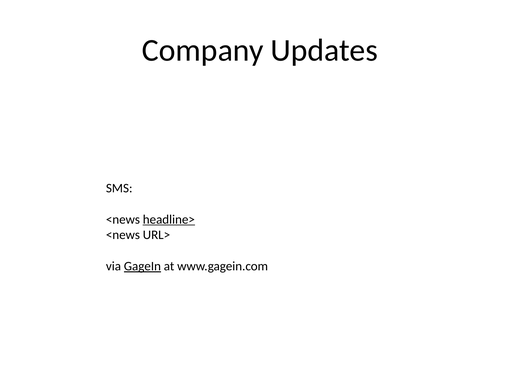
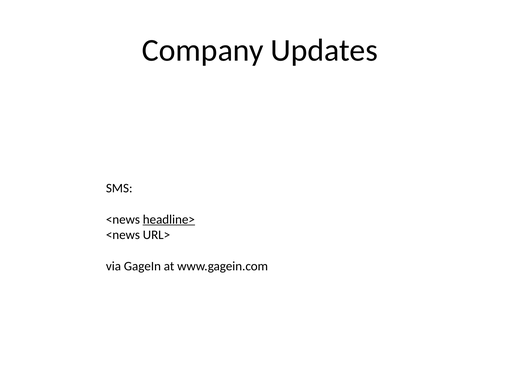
GageIn underline: present -> none
